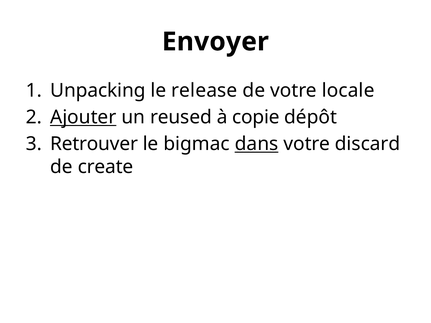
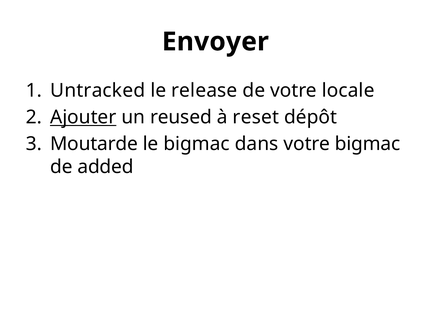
Unpacking: Unpacking -> Untracked
copie: copie -> reset
Retrouver: Retrouver -> Moutarde
dans underline: present -> none
votre discard: discard -> bigmac
create: create -> added
